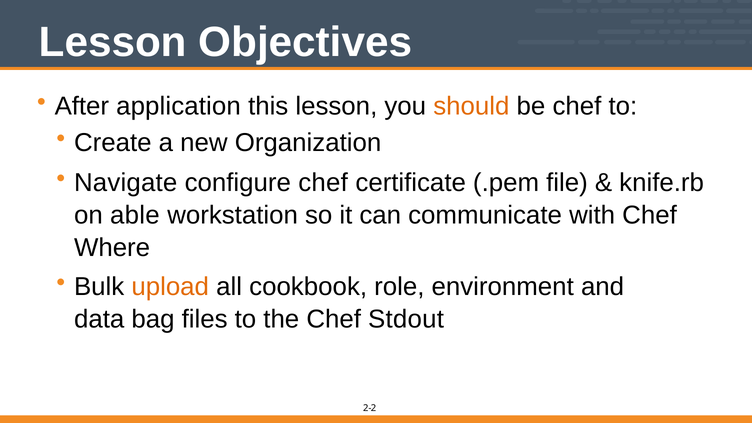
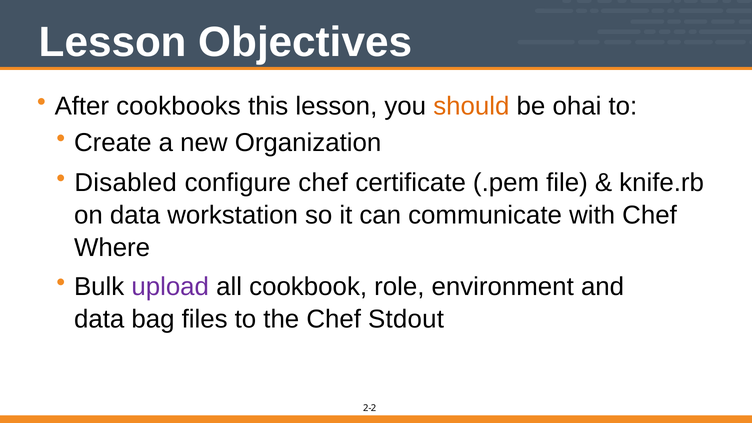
application: application -> cookbooks
be chef: chef -> ohai
Navigate: Navigate -> Disabled
on able: able -> data
upload colour: orange -> purple
